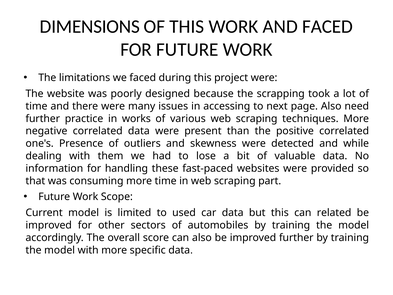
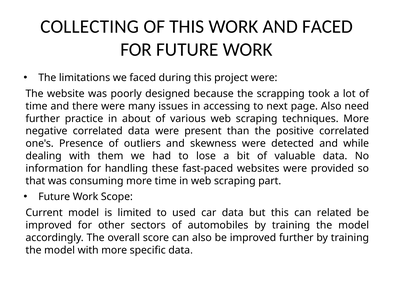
DIMENSIONS: DIMENSIONS -> COLLECTING
works: works -> about
